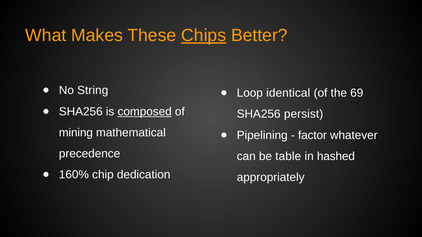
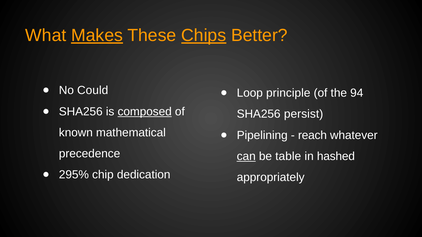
Makes underline: none -> present
String: String -> Could
identical: identical -> principle
69: 69 -> 94
mining: mining -> known
factor: factor -> reach
can underline: none -> present
160%: 160% -> 295%
